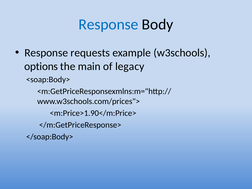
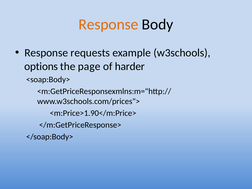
Response at (108, 24) colour: blue -> orange
main: main -> page
legacy: legacy -> harder
